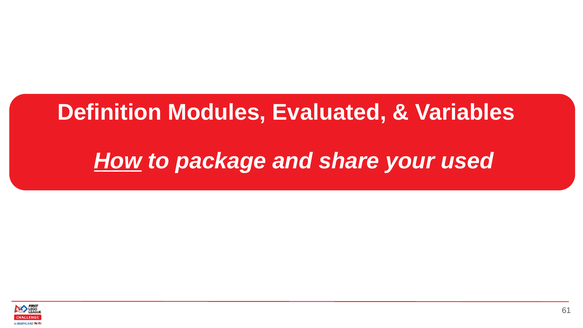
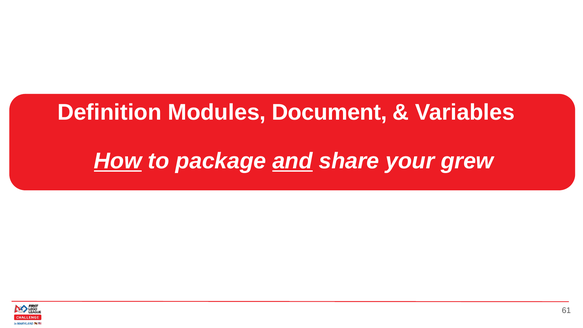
Evaluated: Evaluated -> Document
and underline: none -> present
used: used -> grew
